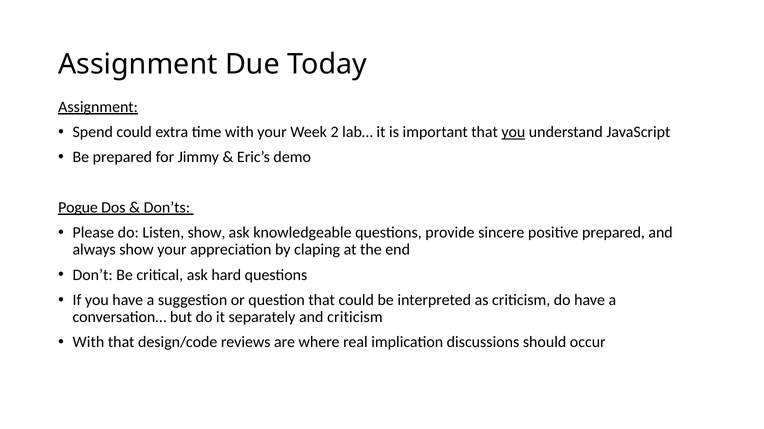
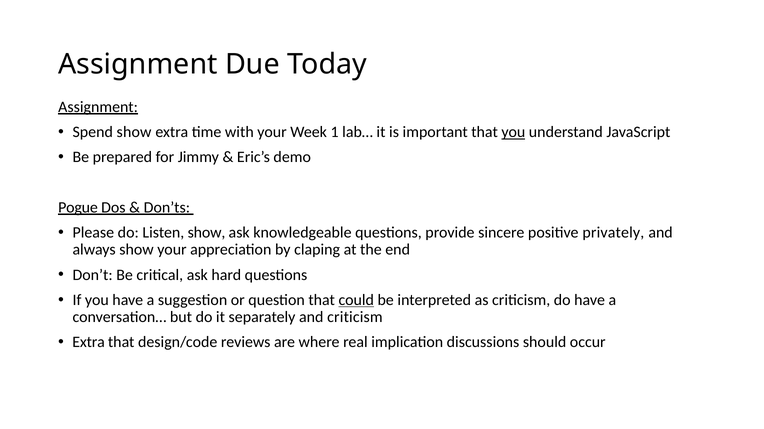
Spend could: could -> show
2: 2 -> 1
positive prepared: prepared -> privately
could at (356, 300) underline: none -> present
With at (88, 343): With -> Extra
